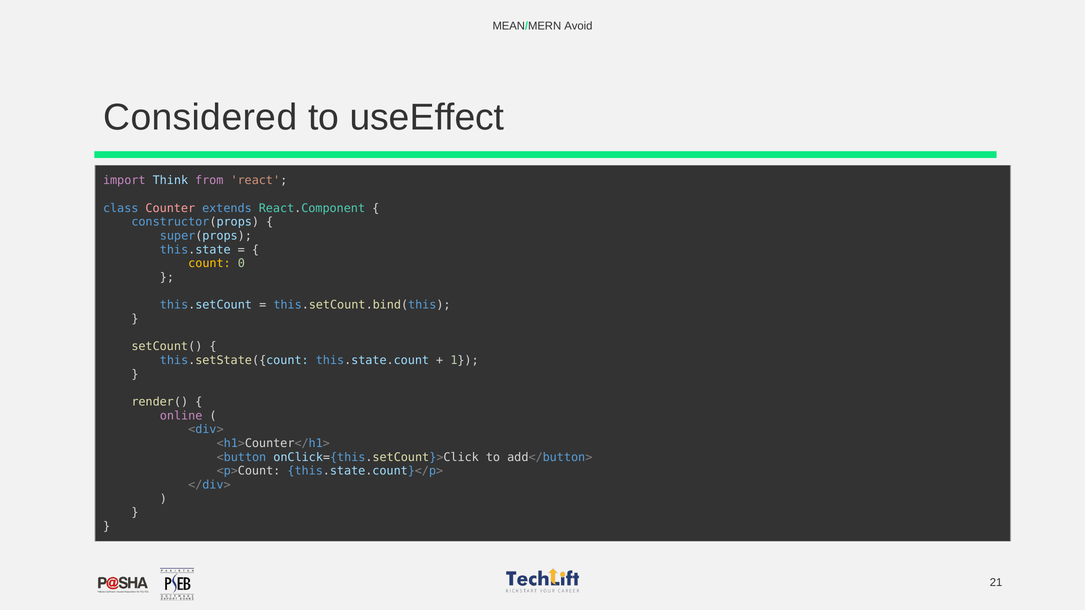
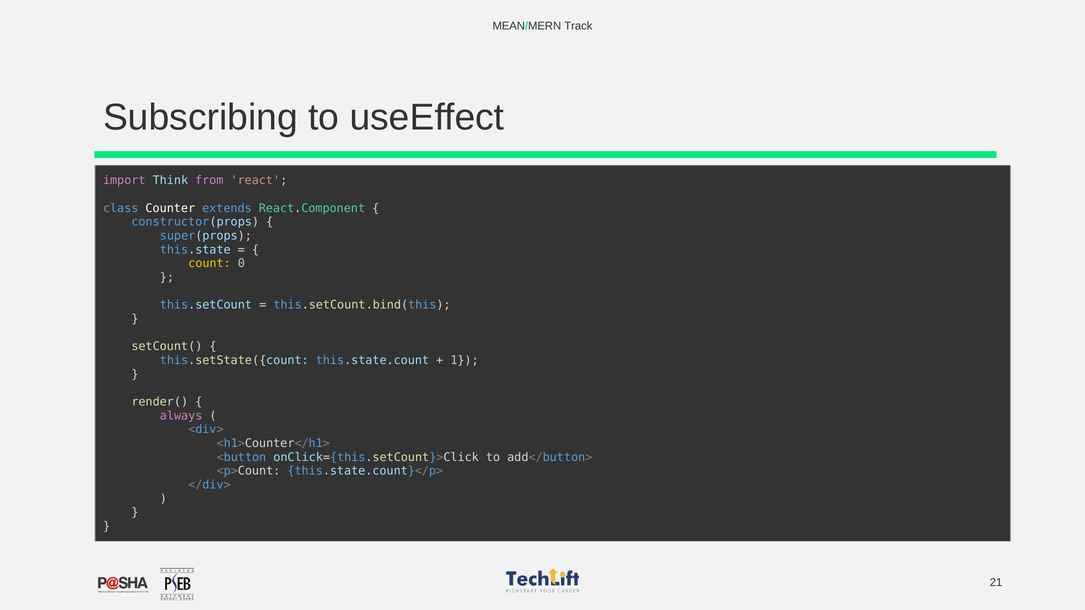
Avoid: Avoid -> Track
Considered: Considered -> Subscribing
Counter colour: pink -> white
online: online -> always
